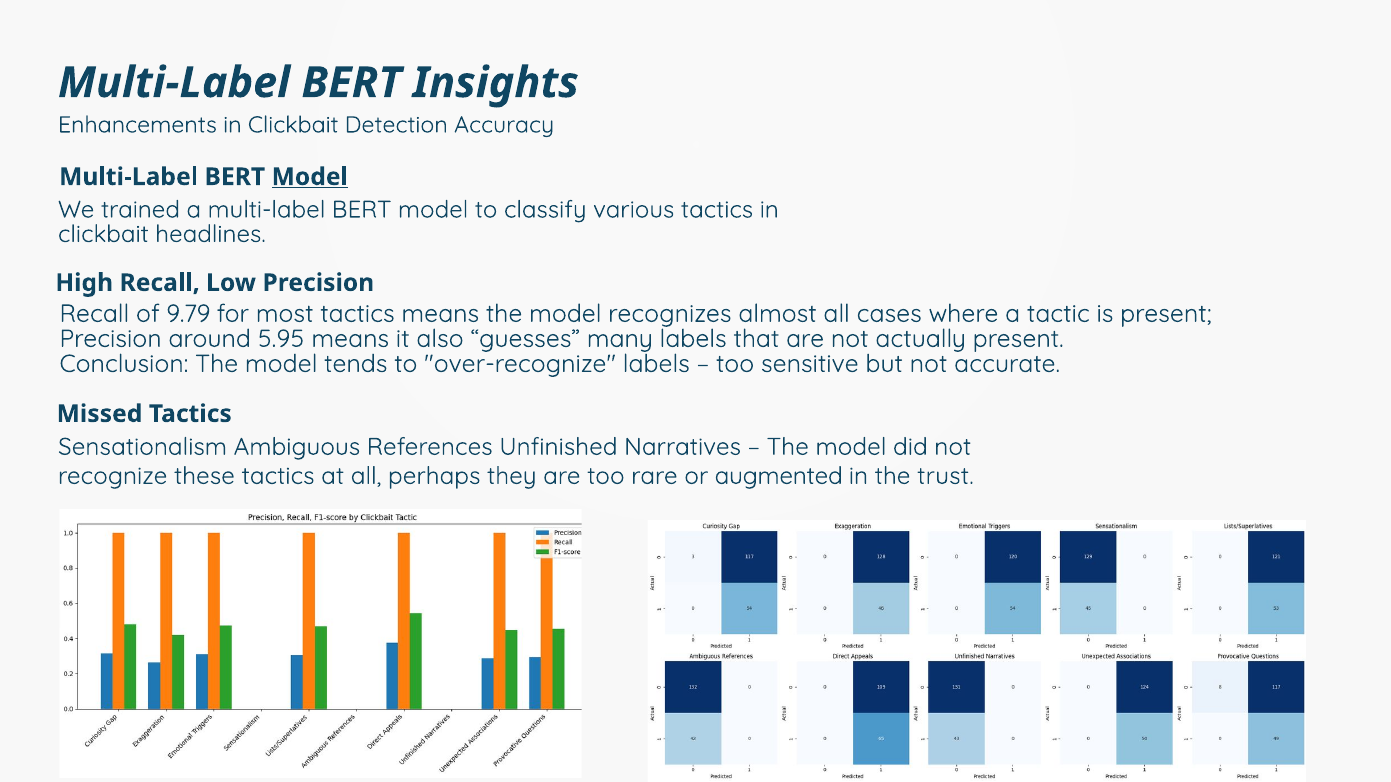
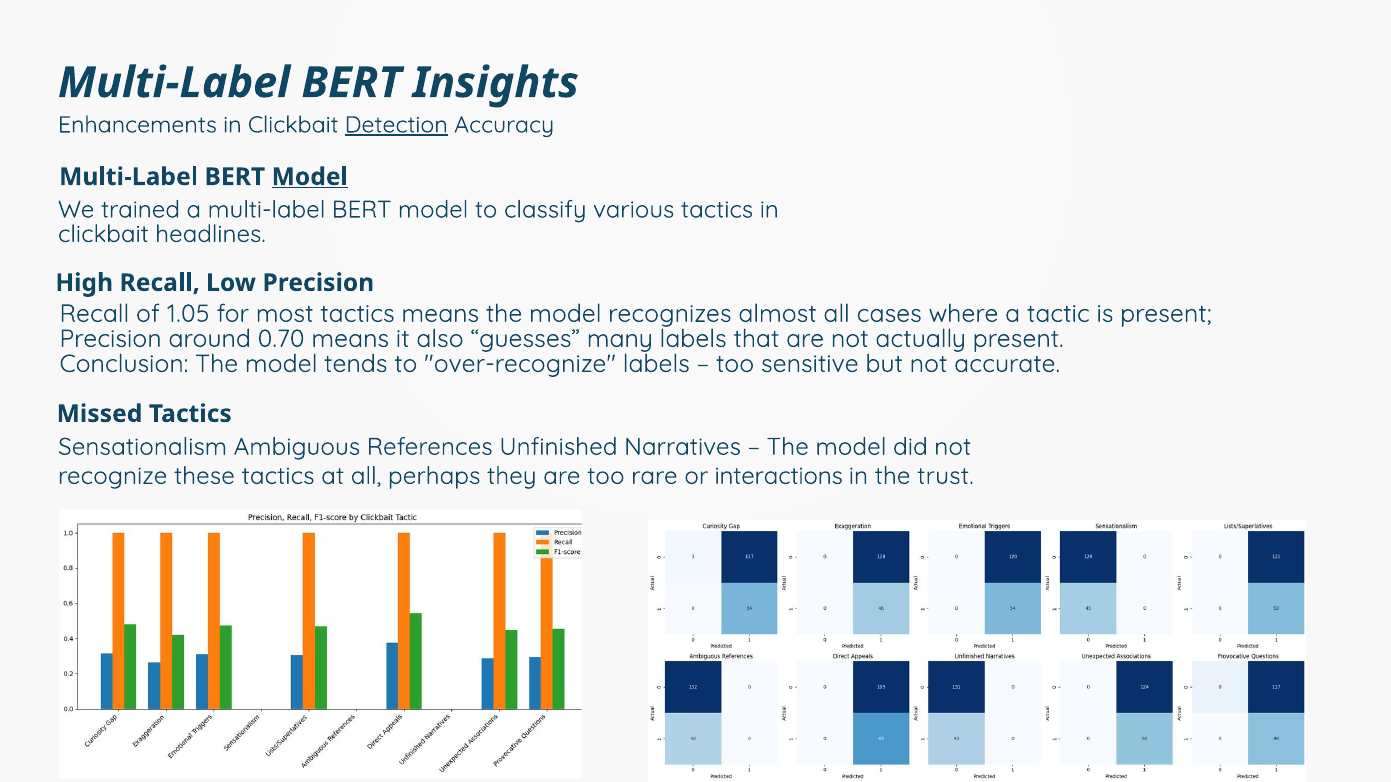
Detection underline: none -> present
9.79: 9.79 -> 1.05
5.95: 5.95 -> 0.70
augmented: augmented -> interactions
